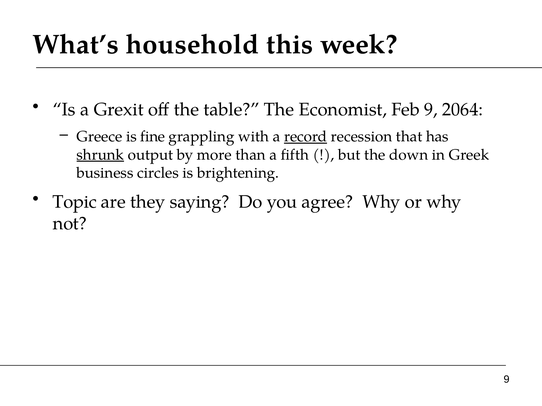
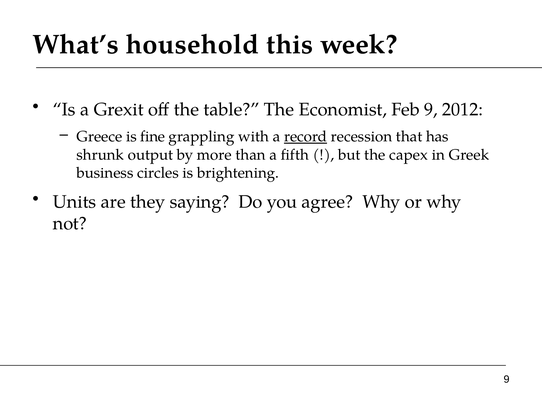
2064: 2064 -> 2012
shrunk underline: present -> none
down: down -> capex
Topic: Topic -> Units
